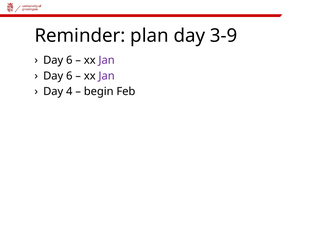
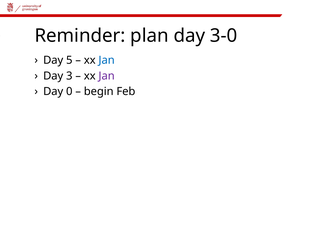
3-9: 3-9 -> 3-0
6 at (69, 60): 6 -> 5
Jan at (107, 60) colour: purple -> blue
6 at (69, 76): 6 -> 3
4: 4 -> 0
